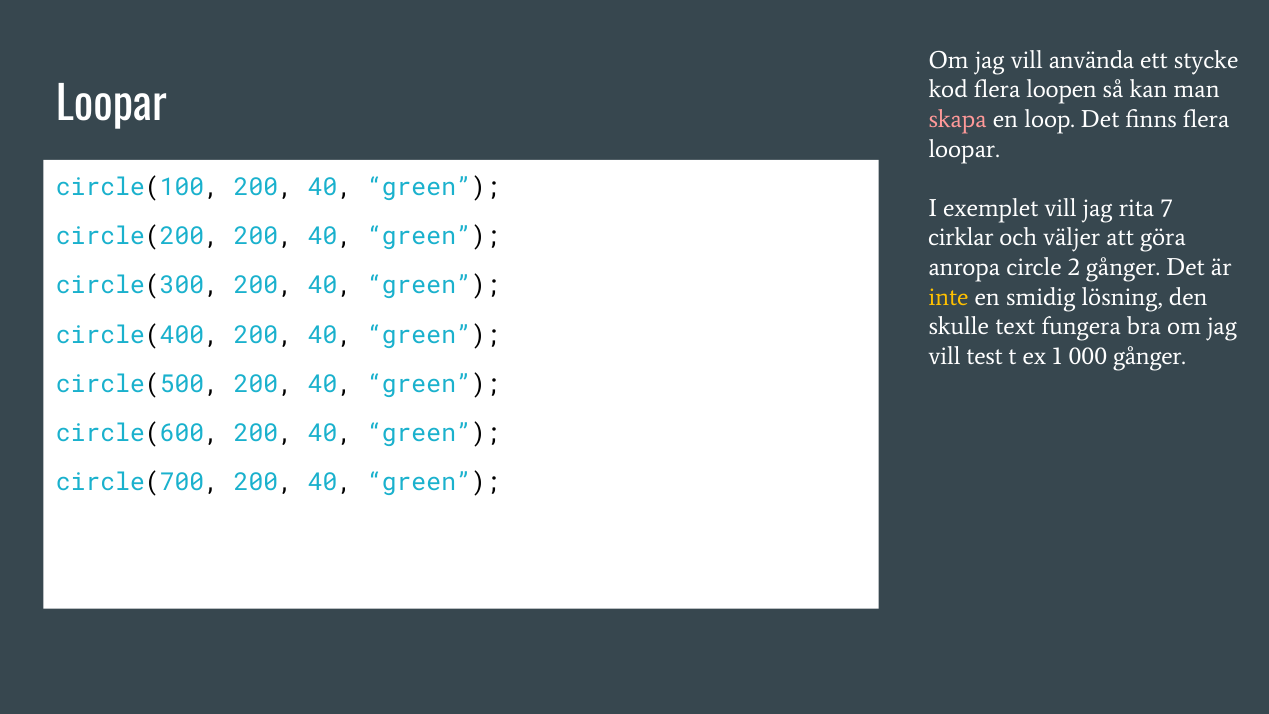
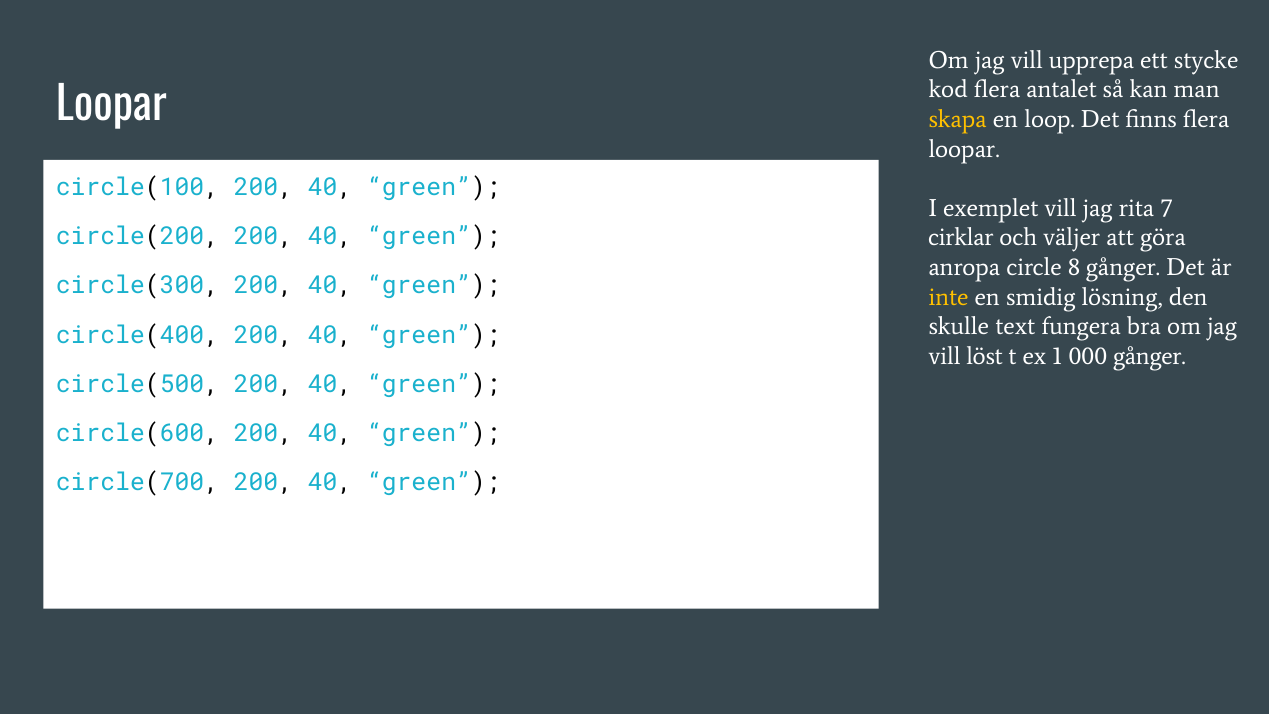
använda: använda -> upprepa
loopen: loopen -> antalet
skapa colour: pink -> yellow
2: 2 -> 8
test: test -> löst
